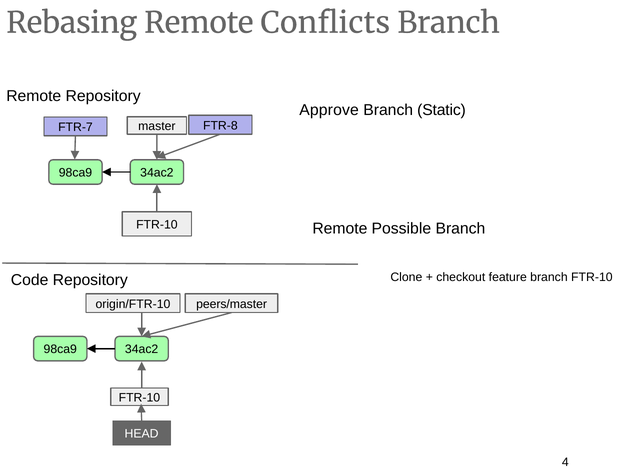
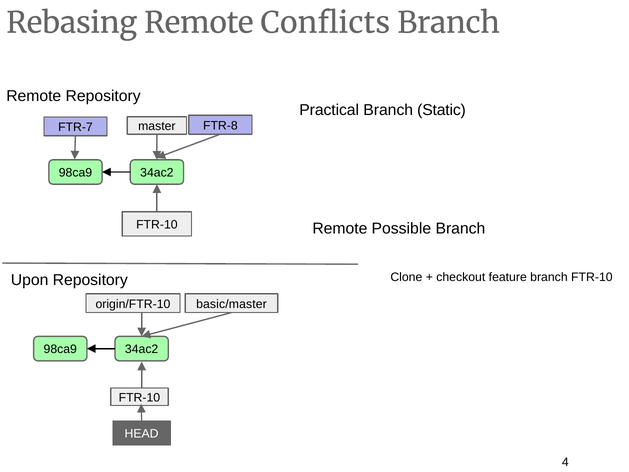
Approve: Approve -> Practical
Code: Code -> Upon
peers/master: peers/master -> basic/master
